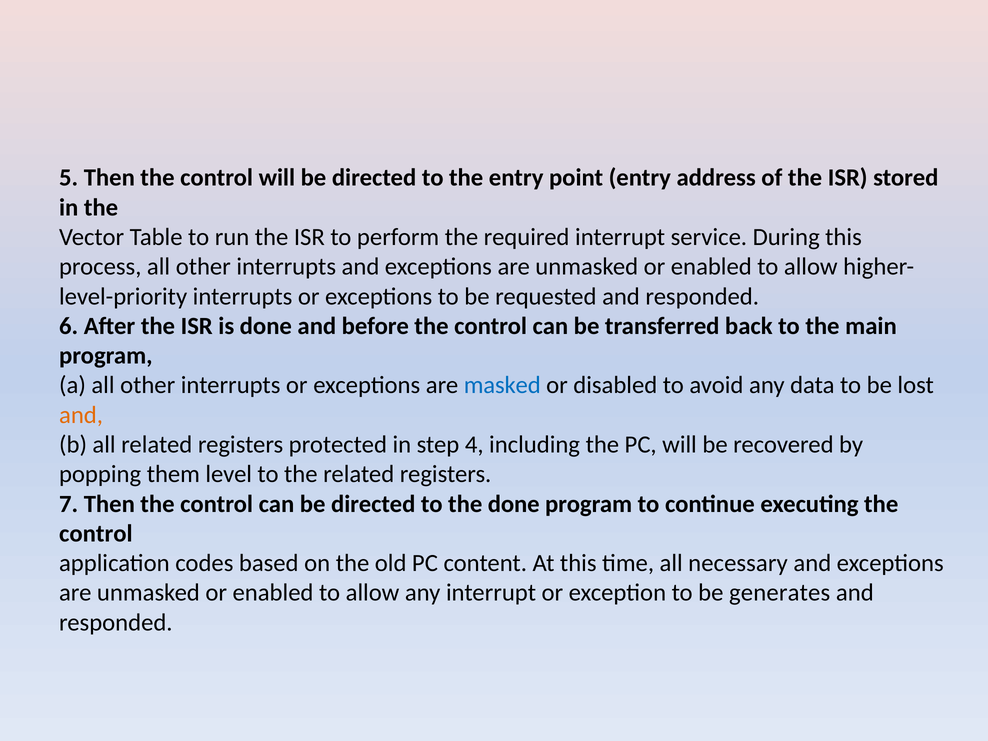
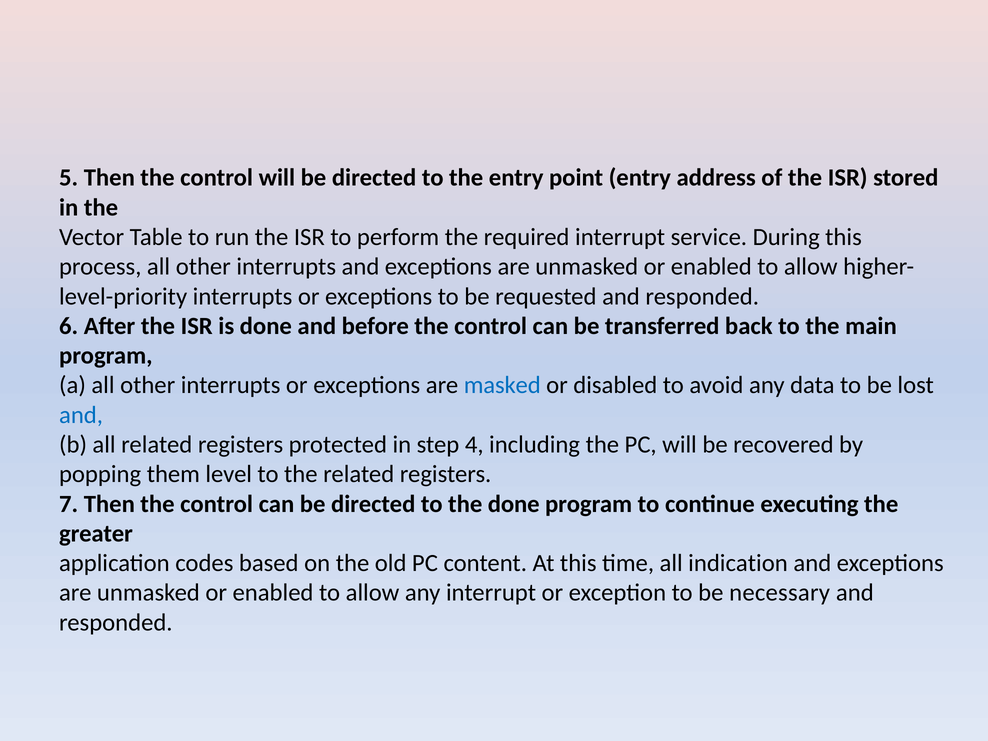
and at (81, 415) colour: orange -> blue
control at (96, 533): control -> greater
necessary: necessary -> indication
generates: generates -> necessary
